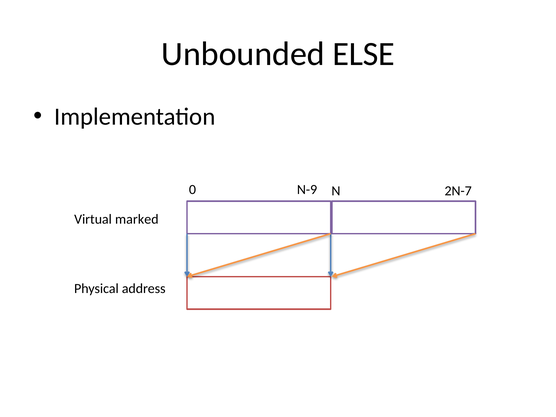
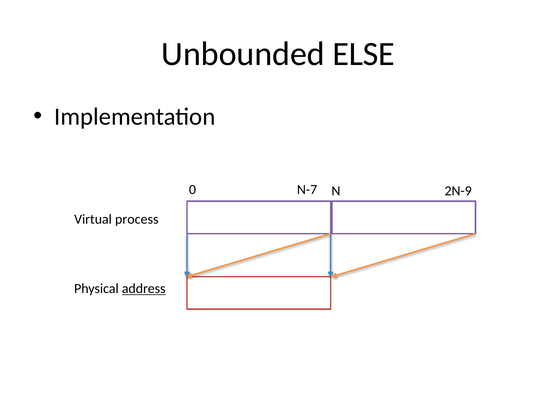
N-9: N-9 -> N-7
2N-7: 2N-7 -> 2N-9
marked: marked -> process
address underline: none -> present
